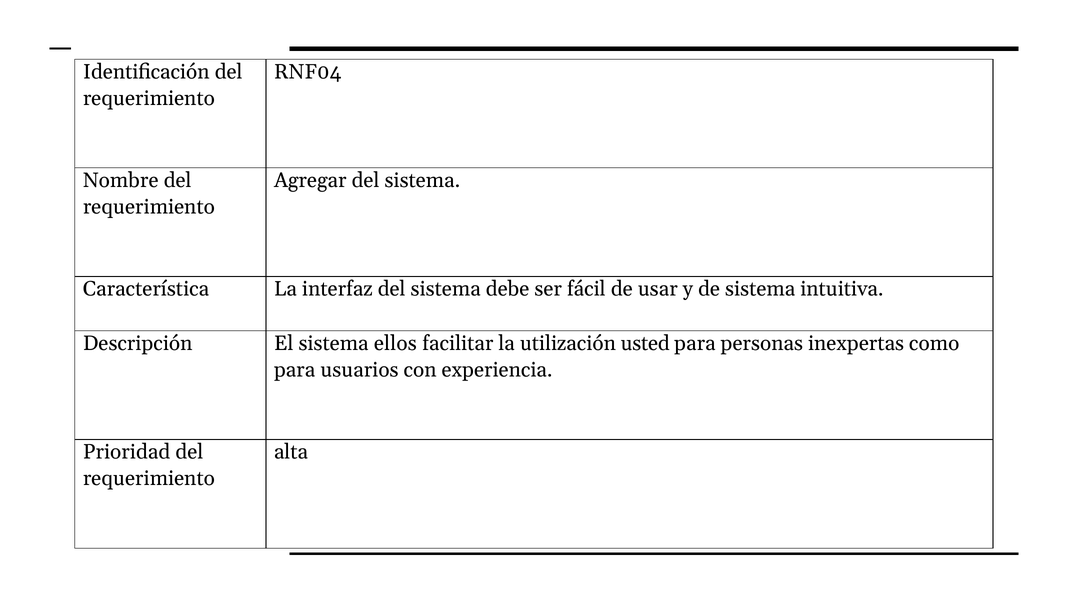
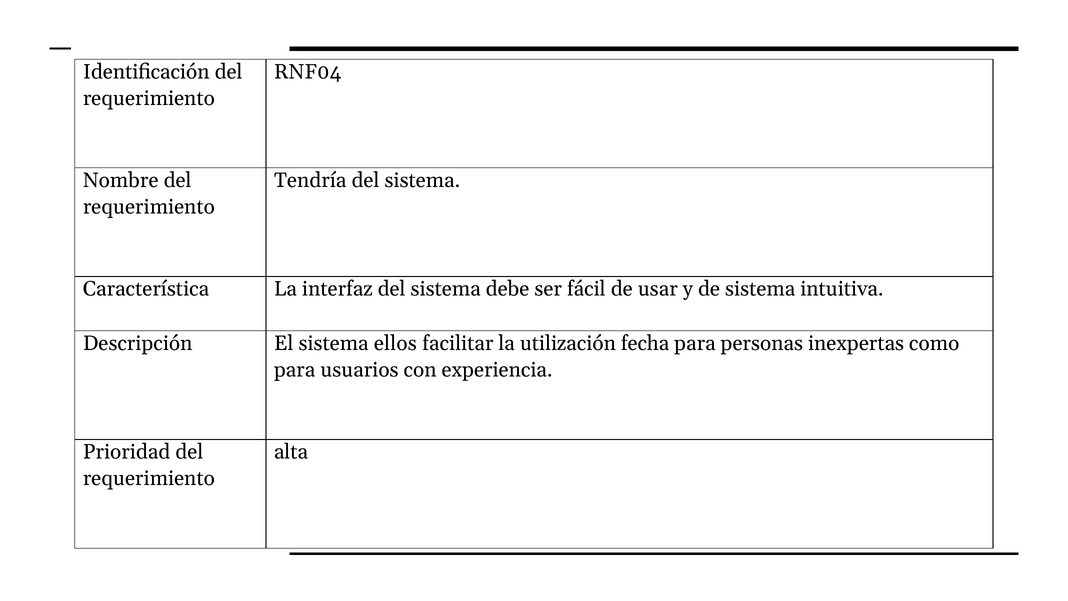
Agregar: Agregar -> Tendría
usted: usted -> fecha
